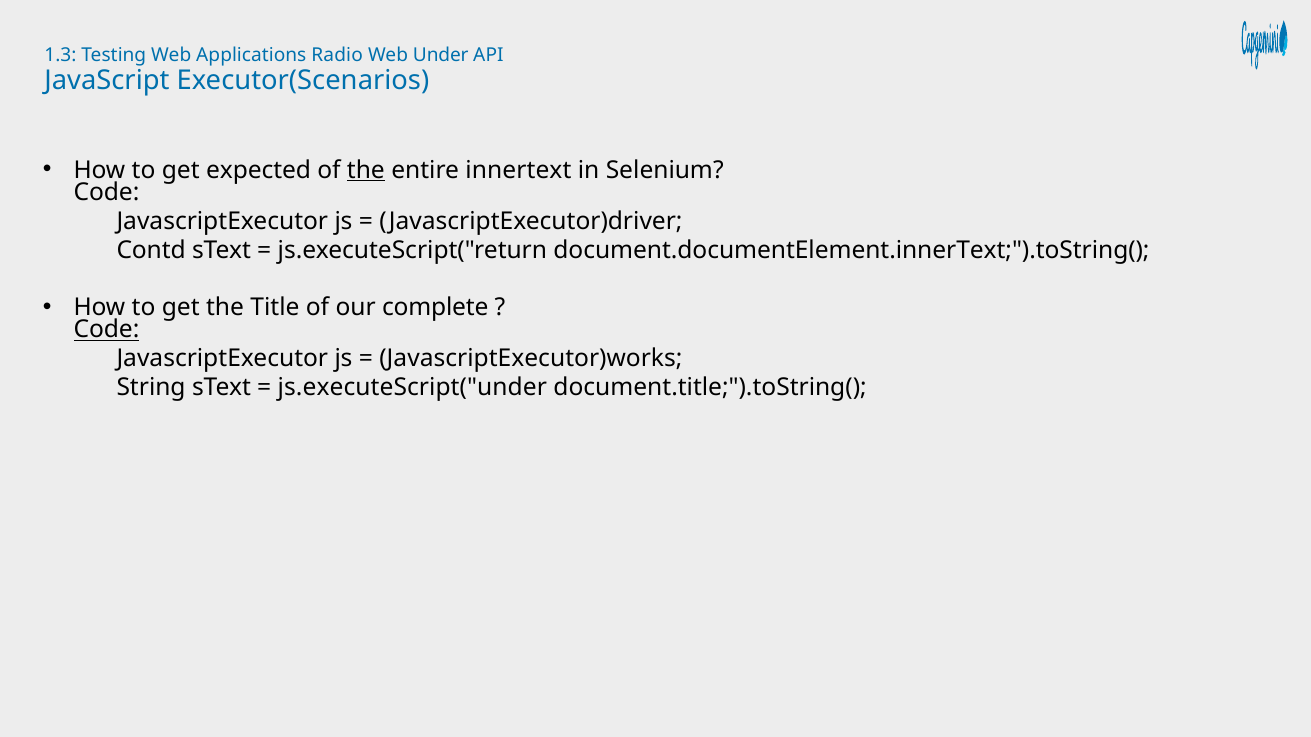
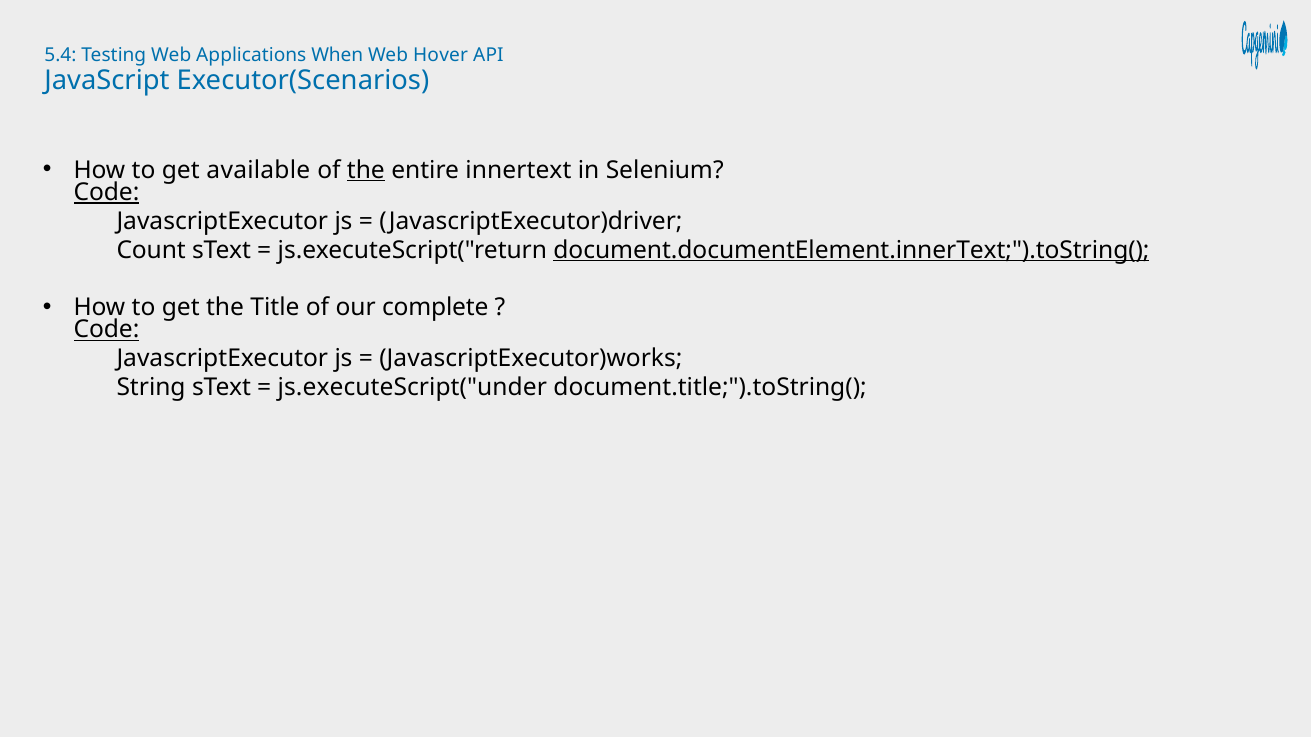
1.3: 1.3 -> 5.4
Radio: Radio -> When
Under: Under -> Hover
expected: expected -> available
Code at (106, 193) underline: none -> present
Contd: Contd -> Count
document.documentElement.innerText;").toString( underline: none -> present
